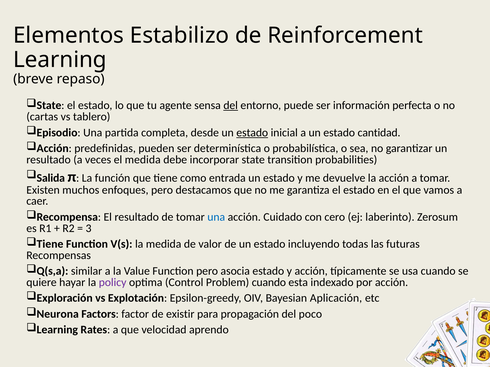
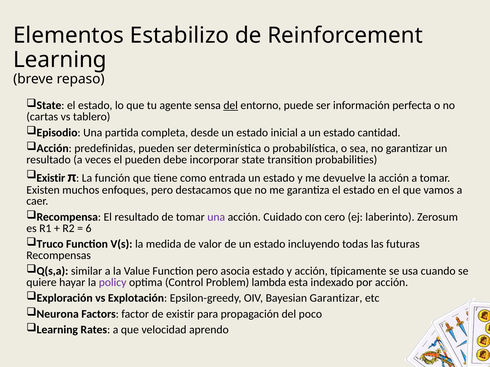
estado at (252, 133) underline: present -> none
el medida: medida -> pueden
Salida at (51, 178): Salida -> Existir
una at (216, 217) colour: blue -> purple
3: 3 -> 6
Tiene at (50, 244): Tiene -> Truco
Problem cuando: cuando -> lambda
Bayesian Aplicación: Aplicación -> Garantizar
